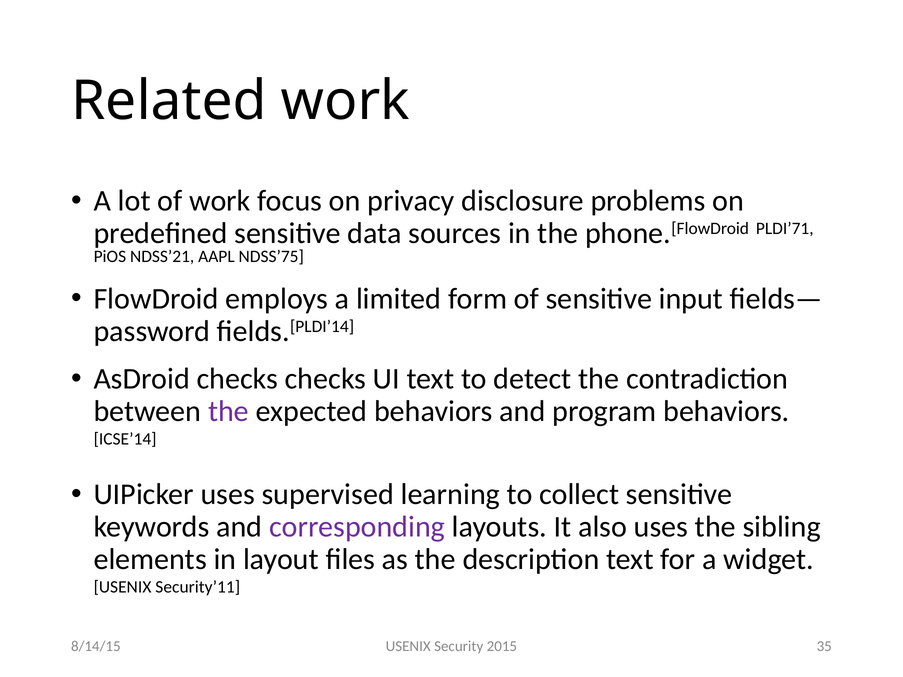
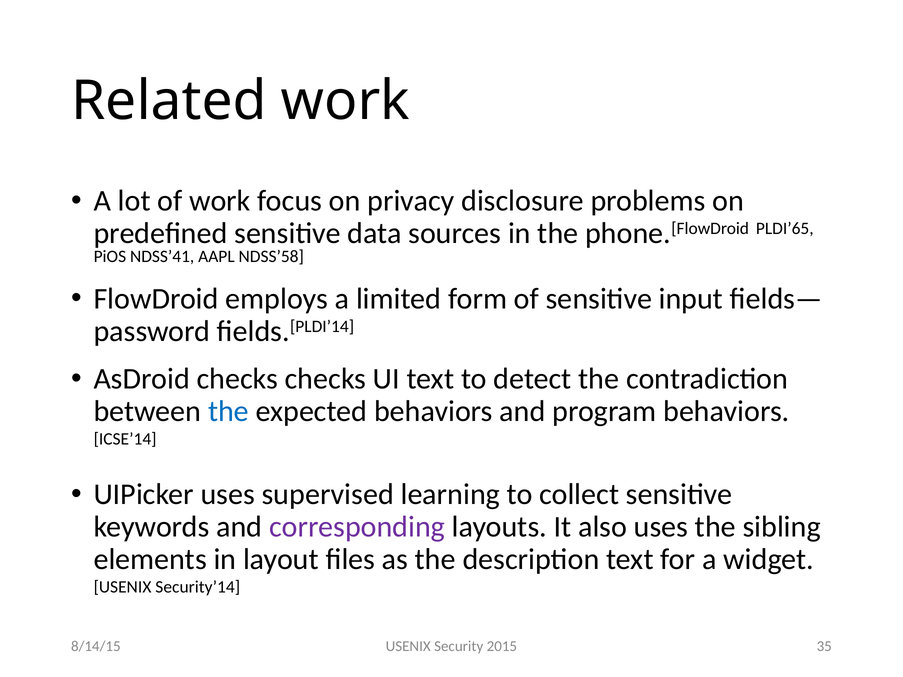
PLDI’71: PLDI’71 -> PLDI’65
NDSS’21: NDSS’21 -> NDSS’41
NDSS’75: NDSS’75 -> NDSS’58
the at (229, 412) colour: purple -> blue
Security’11: Security’11 -> Security’14
